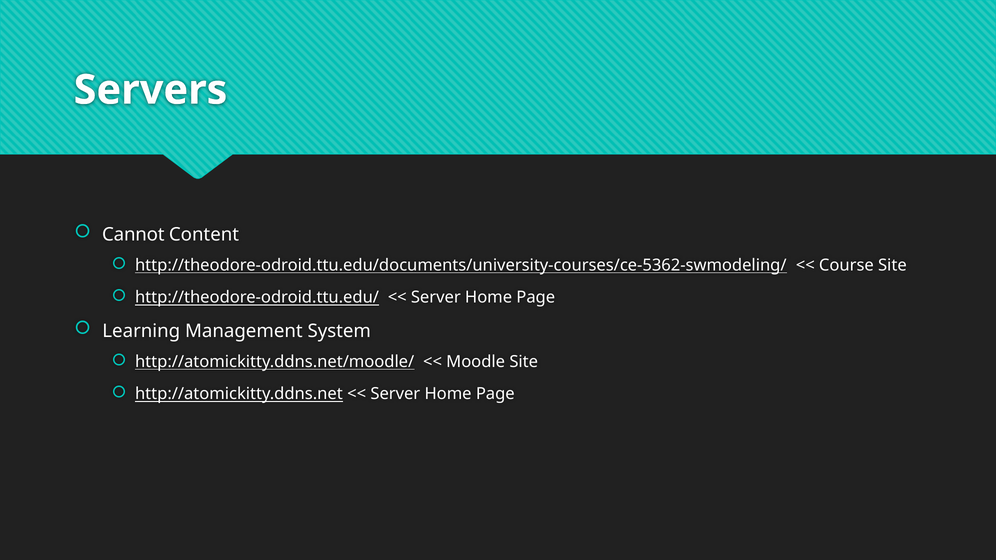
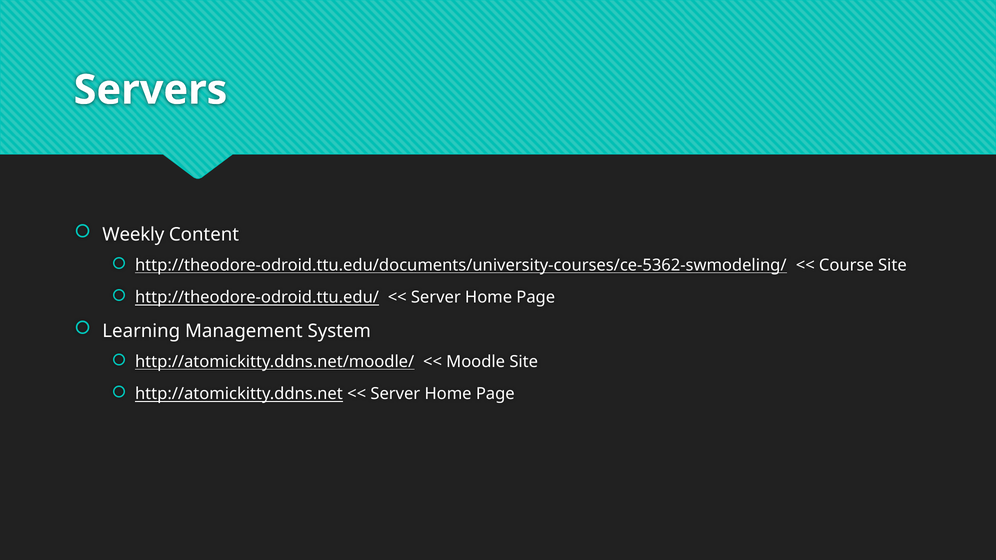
Cannot: Cannot -> Weekly
